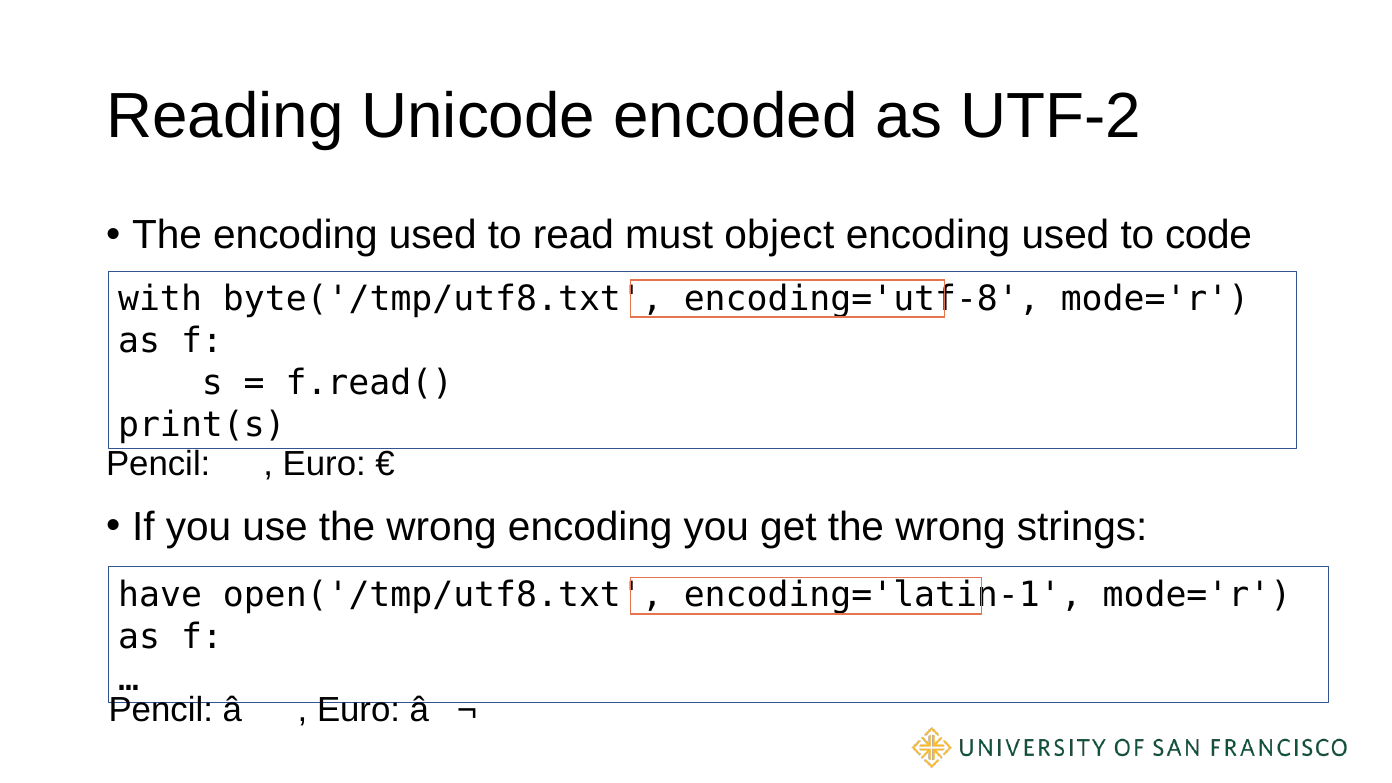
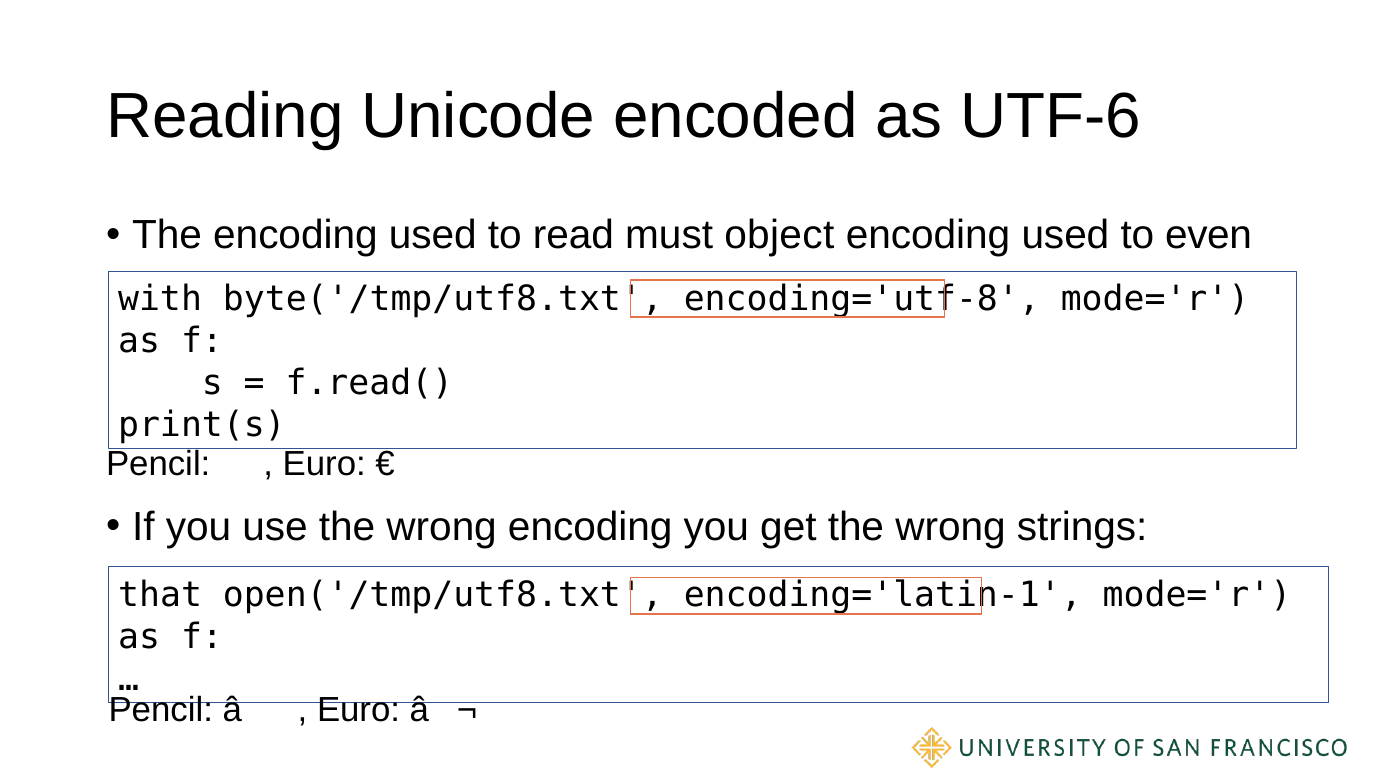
UTF-2: UTF-2 -> UTF-6
code: code -> even
have: have -> that
